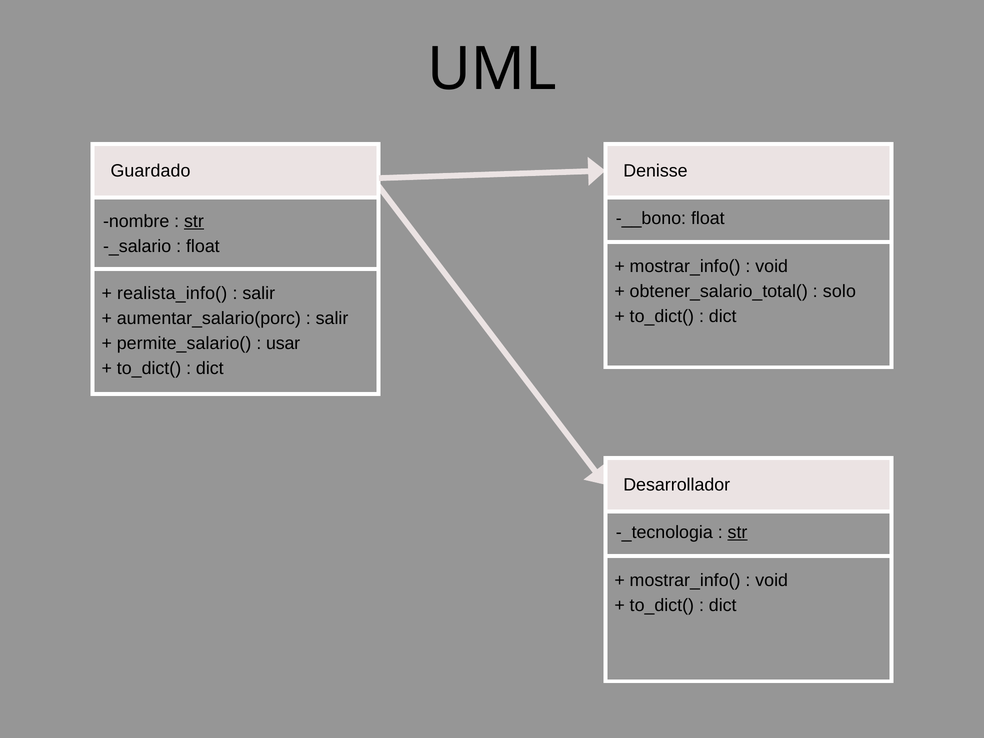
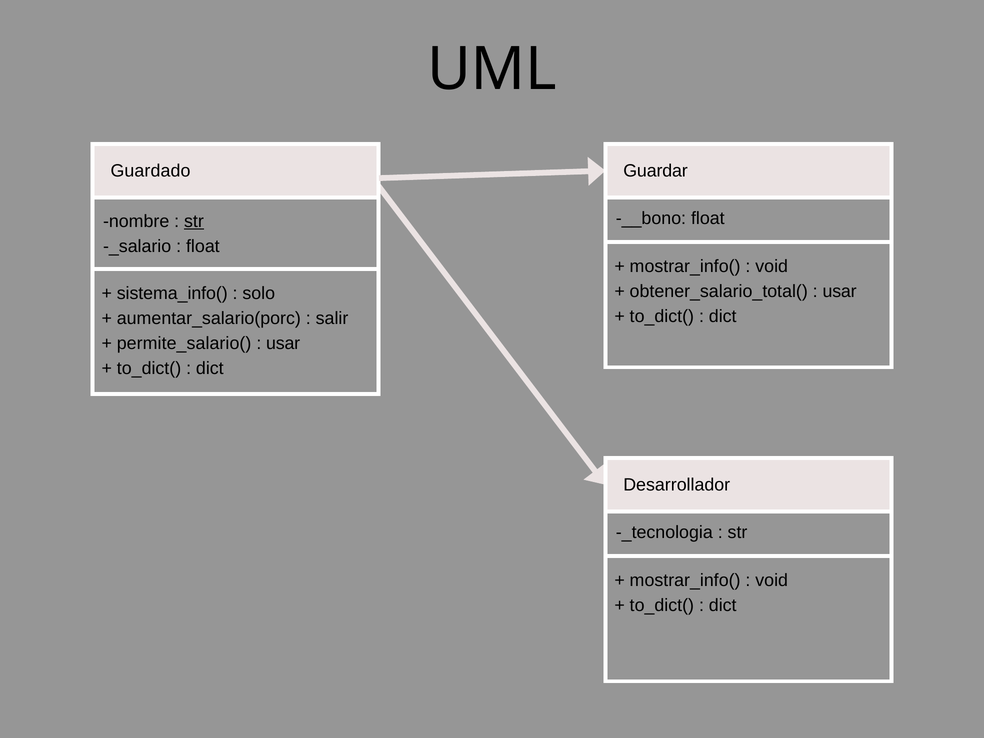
Denisse: Denisse -> Guardar
solo at (839, 291): solo -> usar
realista_info(: realista_info( -> sistema_info(
salir at (259, 293): salir -> solo
str at (737, 532) underline: present -> none
